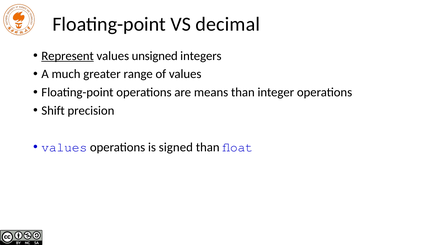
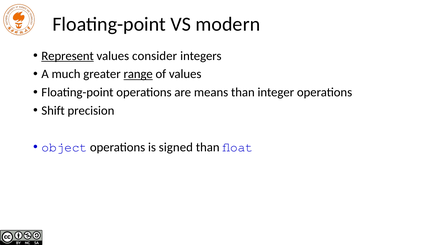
decimal: decimal -> modern
unsigned: unsigned -> consider
range underline: none -> present
values at (64, 147): values -> object
